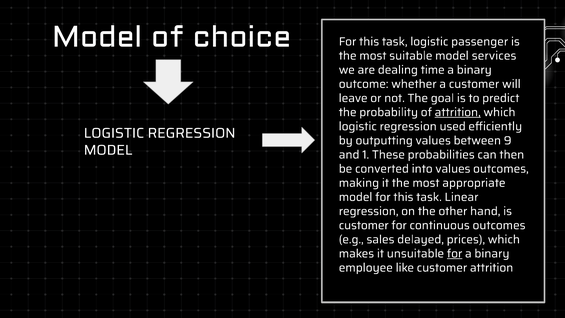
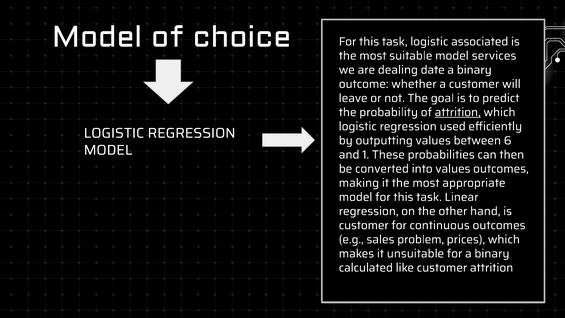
passenger: passenger -> associated
time: time -> date
9: 9 -> 6
delayed: delayed -> problem
for at (455, 253) underline: present -> none
employee: employee -> calculated
